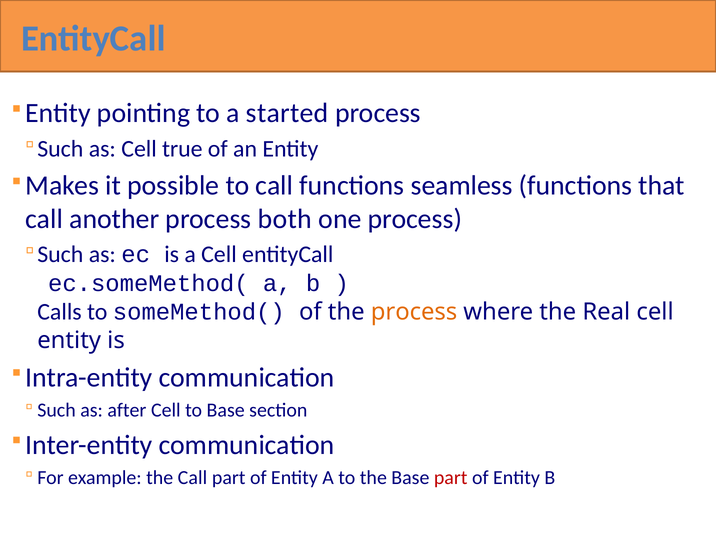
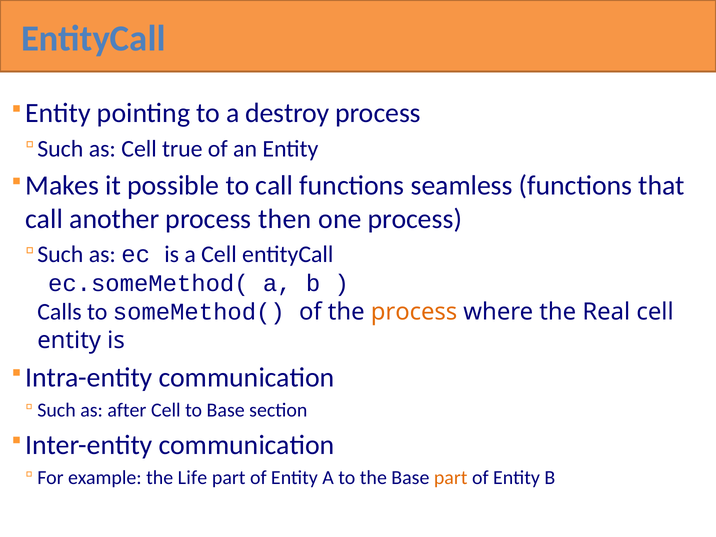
started: started -> destroy
both: both -> then
the Call: Call -> Life
part at (451, 478) colour: red -> orange
